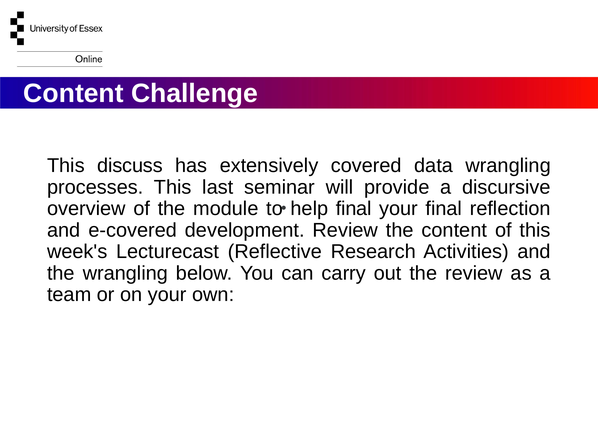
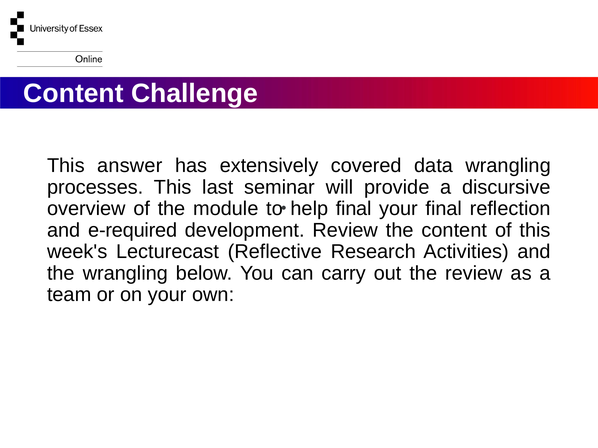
discuss: discuss -> answer
e-covered: e-covered -> e-required
